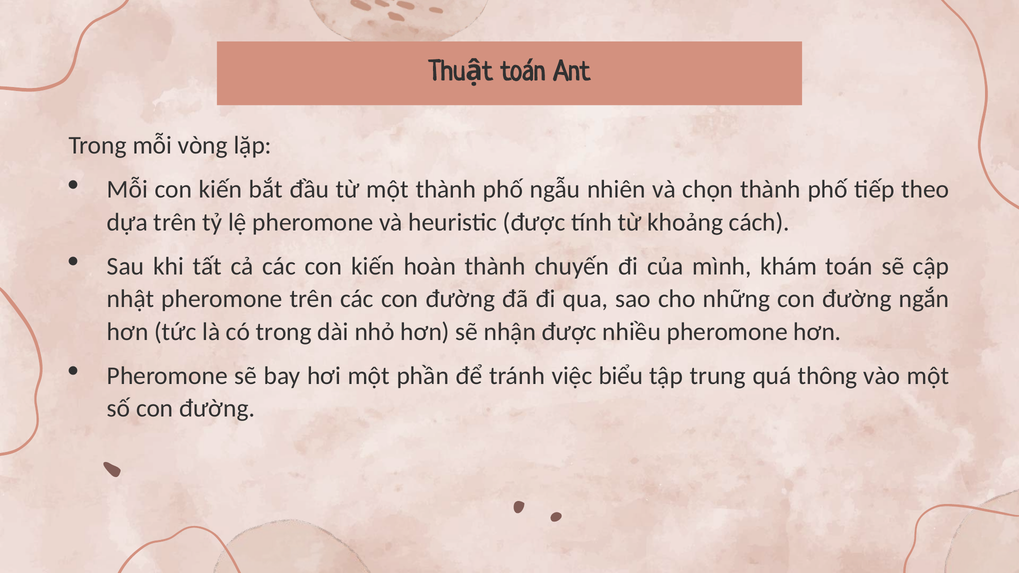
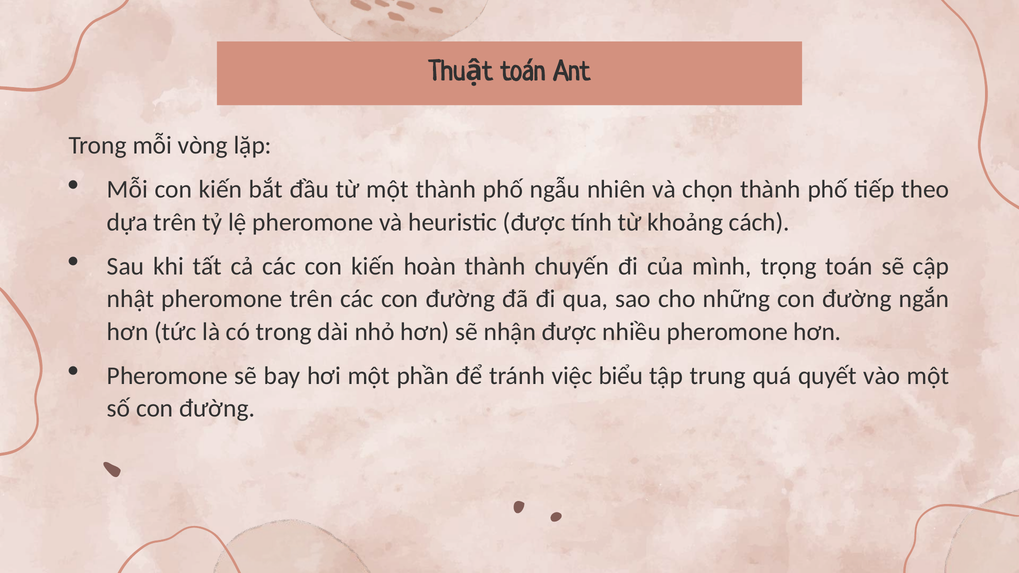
khám: khám -> trọng
thông: thông -> quyết
